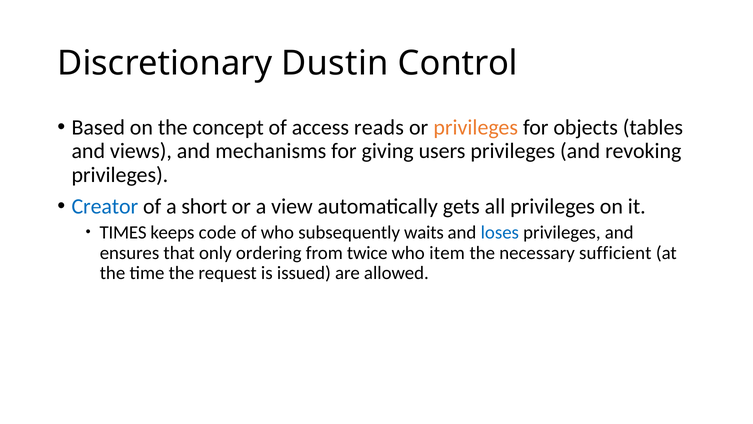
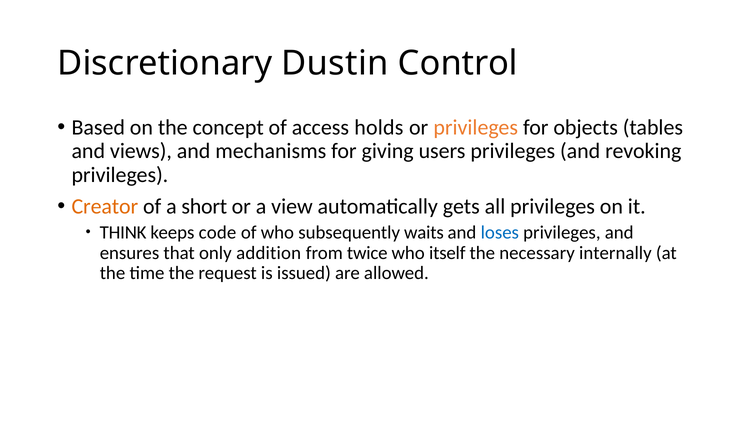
reads: reads -> holds
Creator colour: blue -> orange
TIMES: TIMES -> THINK
ordering: ordering -> addition
item: item -> itself
sufficient: sufficient -> internally
